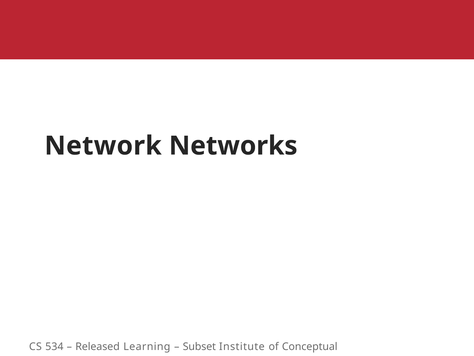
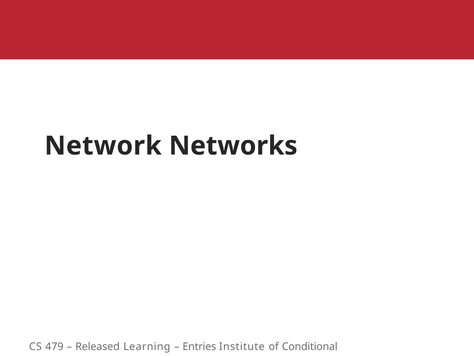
534: 534 -> 479
Subset: Subset -> Entries
Conceptual: Conceptual -> Conditional
